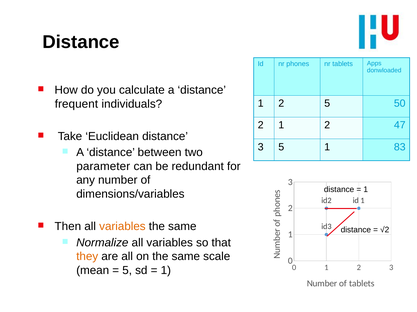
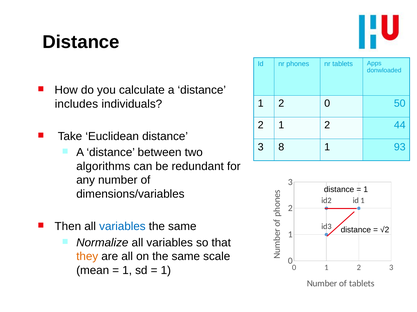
frequent: frequent -> includes
2 5: 5 -> 0
47: 47 -> 44
3 5: 5 -> 8
83: 83 -> 93
parameter: parameter -> algorithms
variables at (122, 227) colour: orange -> blue
5 at (127, 271): 5 -> 1
